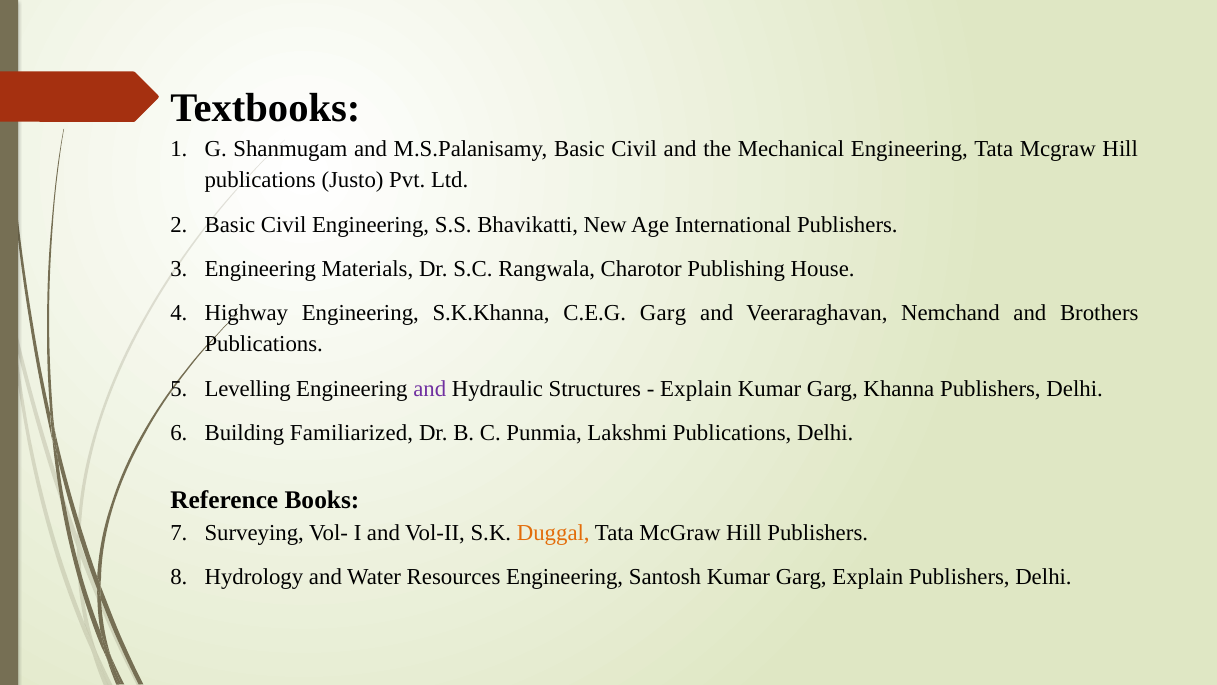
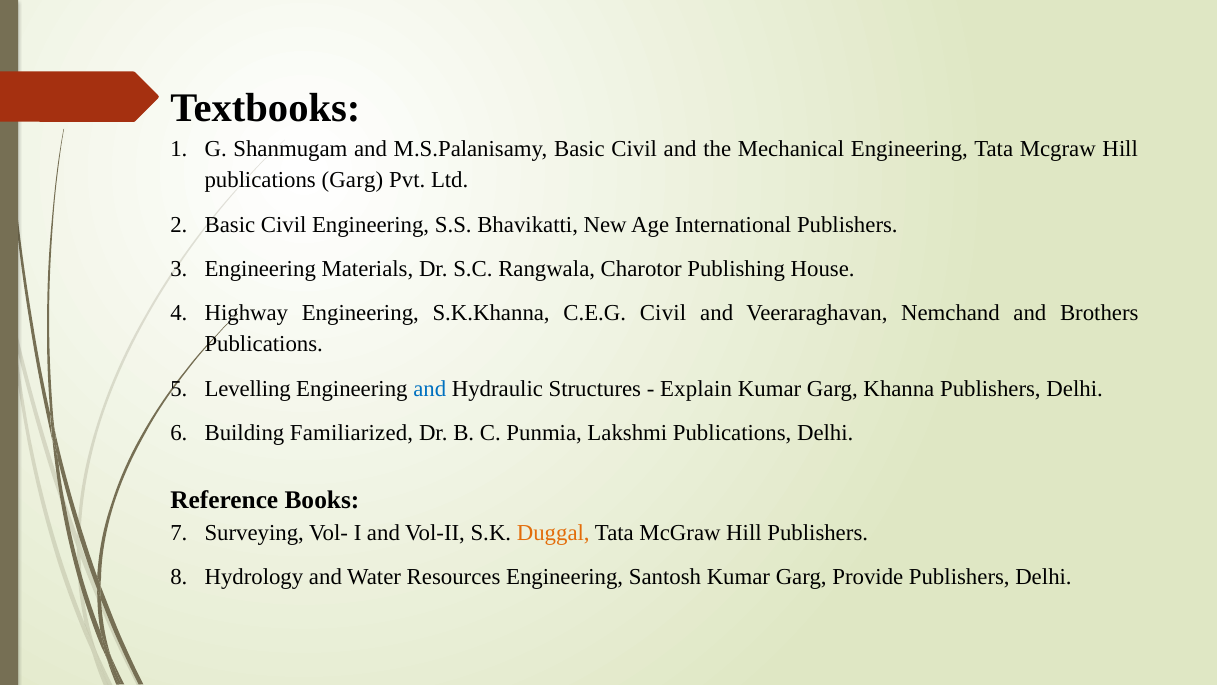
publications Justo: Justo -> Garg
C.E.G Garg: Garg -> Civil
and at (430, 388) colour: purple -> blue
Garg Explain: Explain -> Provide
